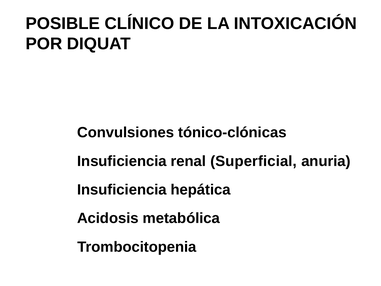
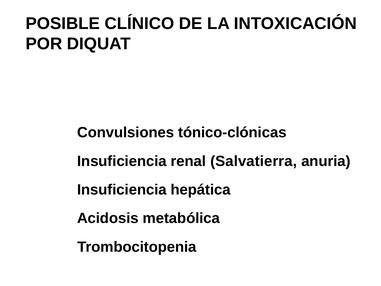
Superficial: Superficial -> Salvatierra
